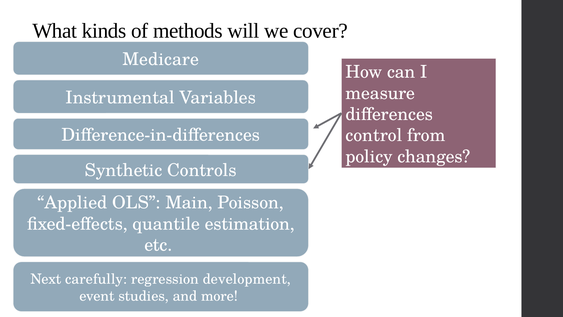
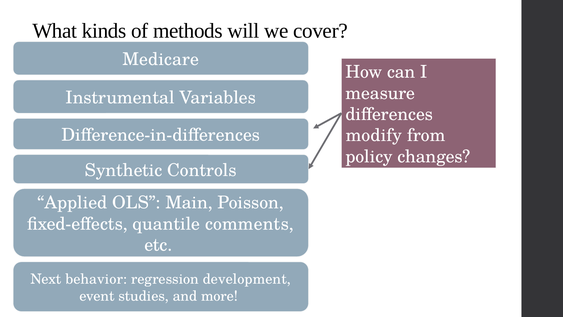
control: control -> modify
estimation: estimation -> comments
carefully: carefully -> behavior
